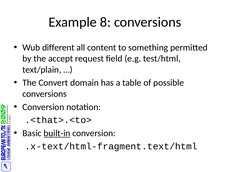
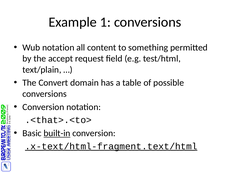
8: 8 -> 1
Wub different: different -> notation
.x-text/html-fragment.text/html underline: none -> present
